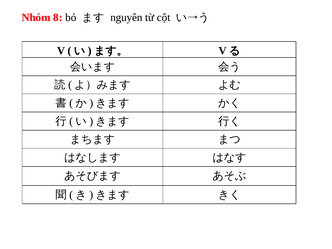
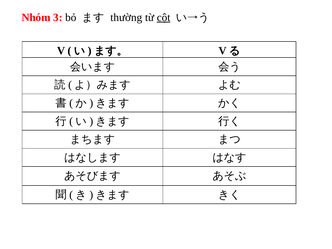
8: 8 -> 3
nguyên: nguyên -> thường
cột underline: none -> present
